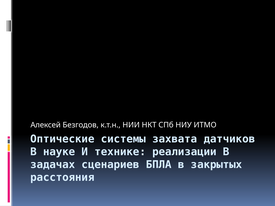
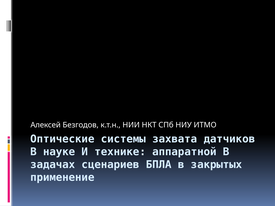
реализации: реализации -> аппаратной
расстояния: расстояния -> применение
